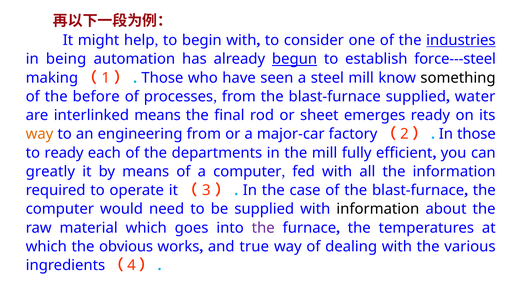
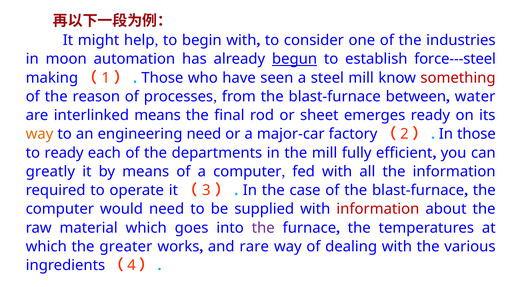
industries underline: present -> none
being: being -> moon
something colour: black -> red
before: before -> reason
blast-furnace supplied: supplied -> between
engineering from: from -> need
information at (378, 209) colour: black -> red
obvious: obvious -> greater
true: true -> rare
